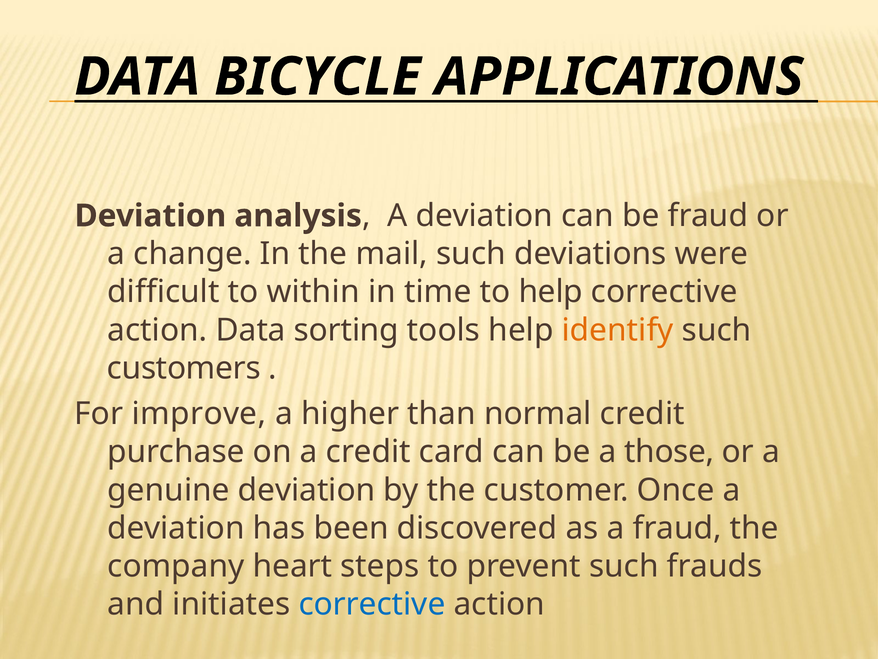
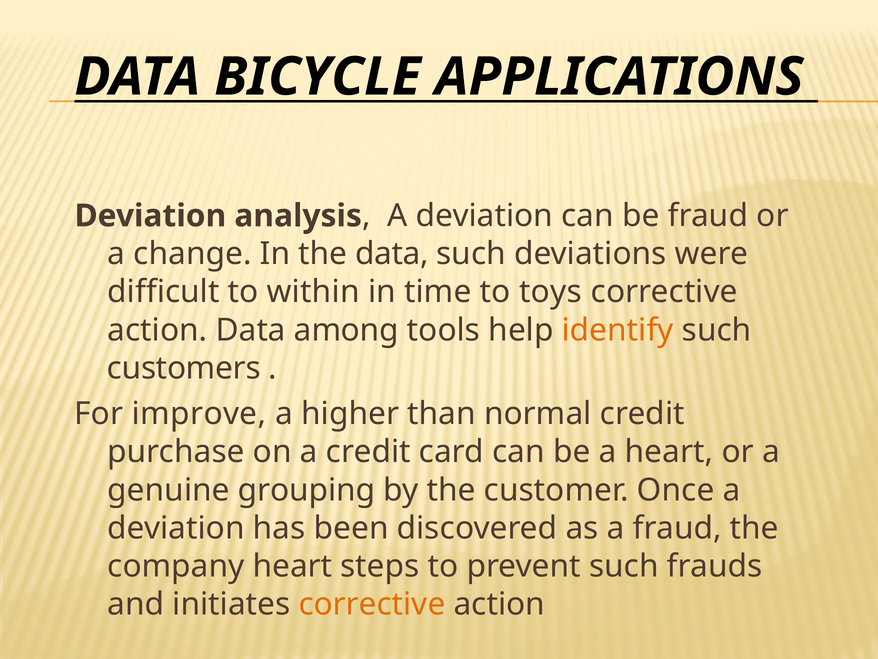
the mail: mail -> data
to help: help -> toys
sorting: sorting -> among
a those: those -> heart
genuine deviation: deviation -> grouping
corrective at (372, 604) colour: blue -> orange
